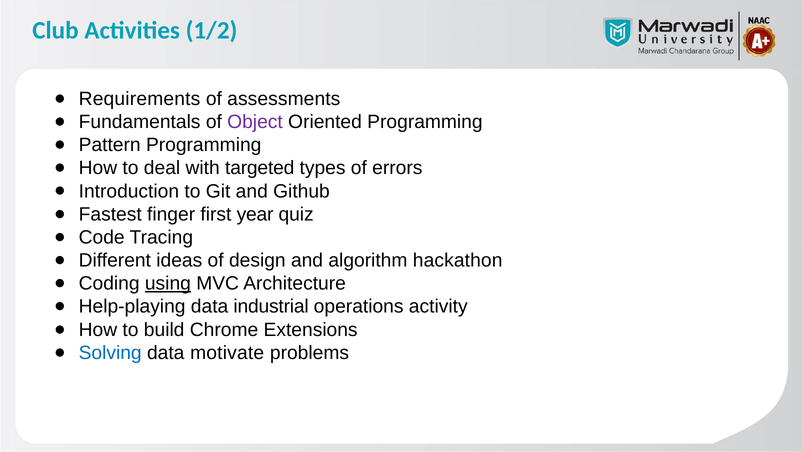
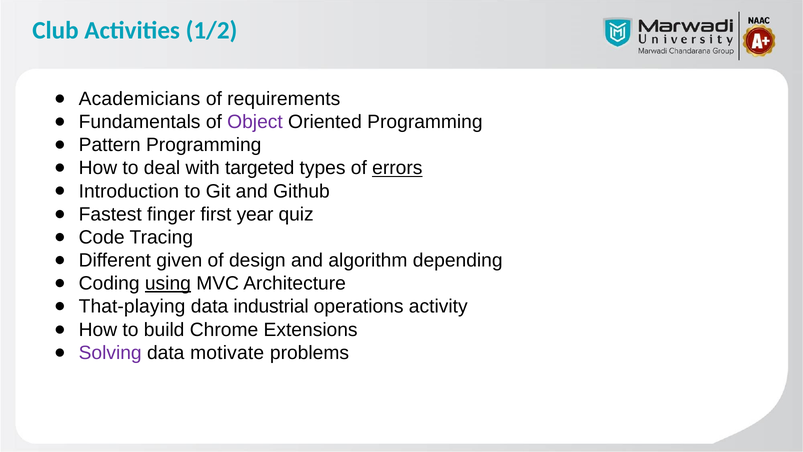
Requirements: Requirements -> Academicians
assessments: assessments -> requirements
errors underline: none -> present
ideas: ideas -> given
hackathon: hackathon -> depending
Help-playing: Help-playing -> That-playing
Solving colour: blue -> purple
